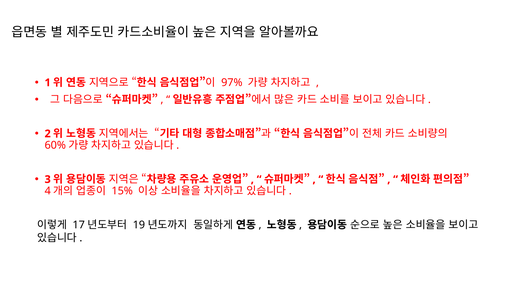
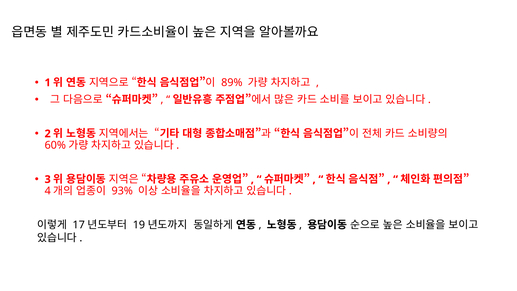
97%: 97% -> 89%
15%: 15% -> 93%
